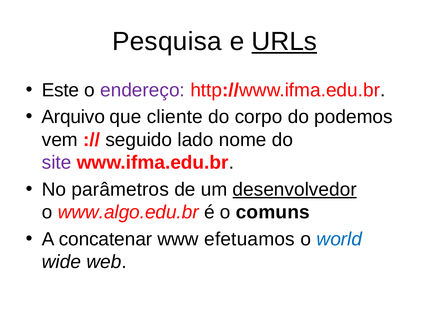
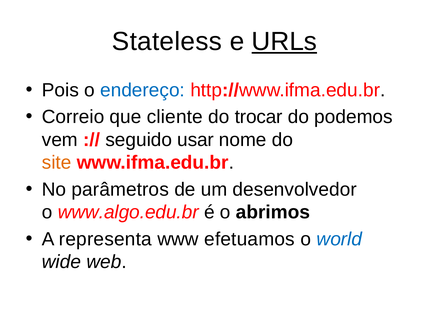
Pesquisa: Pesquisa -> Stateless
Este: Este -> Pois
endereço colour: purple -> blue
Arquivo: Arquivo -> Correio
corpo: corpo -> trocar
lado: lado -> usar
site colour: purple -> orange
desenvolvedor underline: present -> none
comuns: comuns -> abrimos
concatenar: concatenar -> representa
